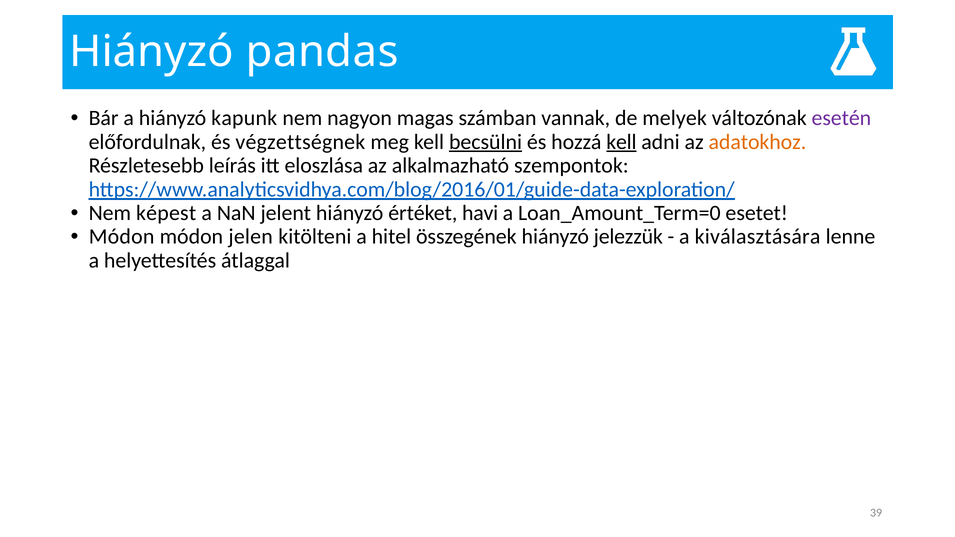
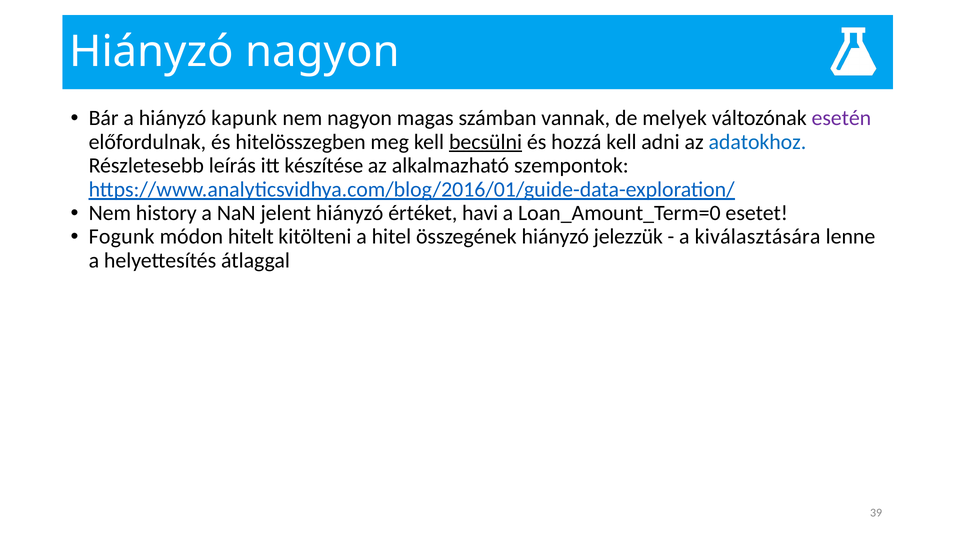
Hiányzó pandas: pandas -> nagyon
végzettségnek: végzettségnek -> hitelösszegben
kell at (621, 142) underline: present -> none
adatokhoz colour: orange -> blue
eloszlása: eloszlása -> készítése
képest: képest -> history
Módon at (122, 237): Módon -> Fogunk
jelen: jelen -> hitelt
